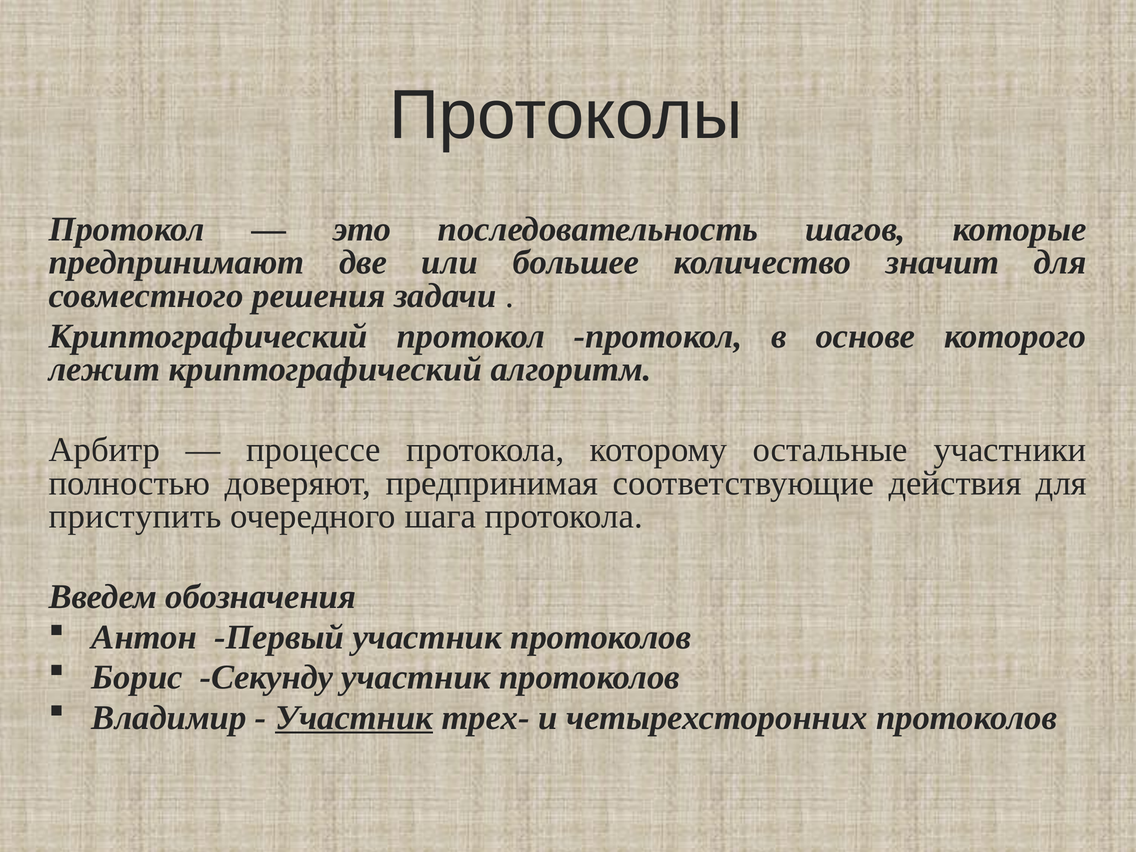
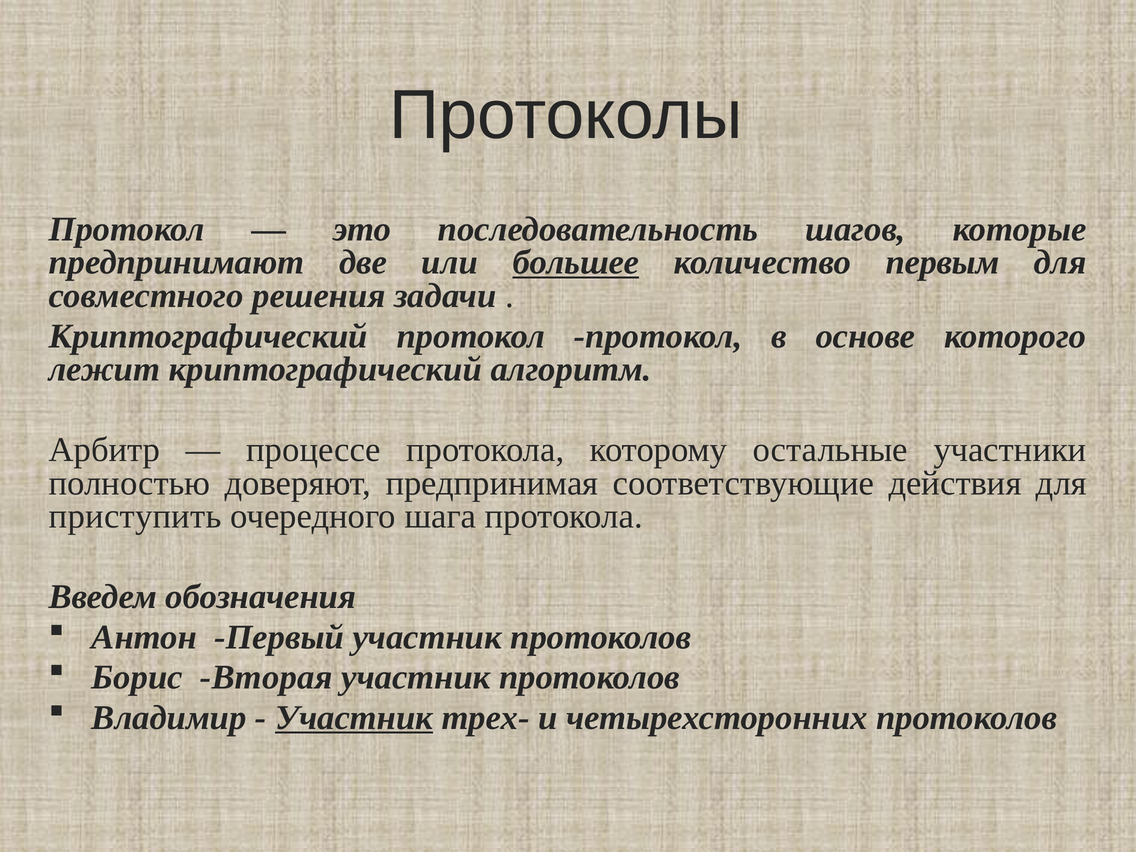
большее underline: none -> present
значит: значит -> первым
Секунду: Секунду -> Вторая
